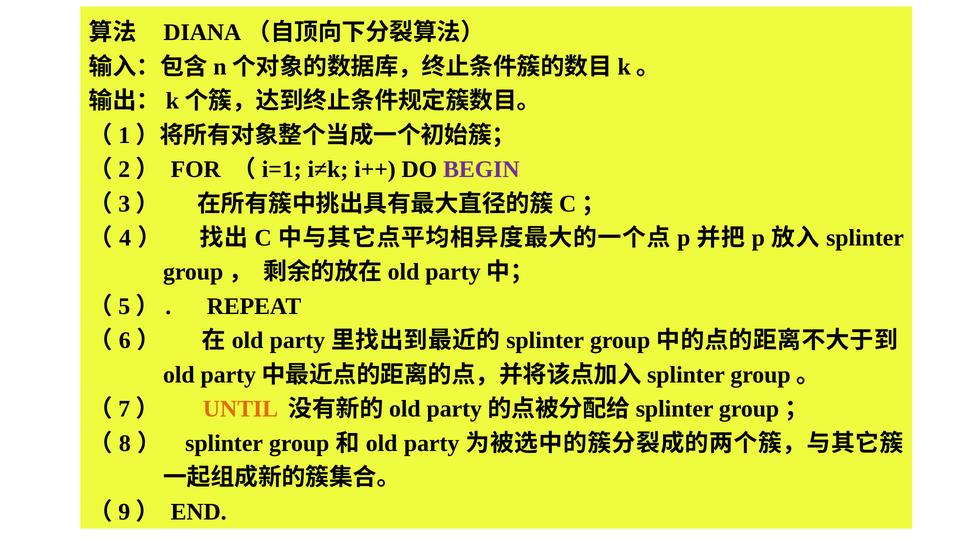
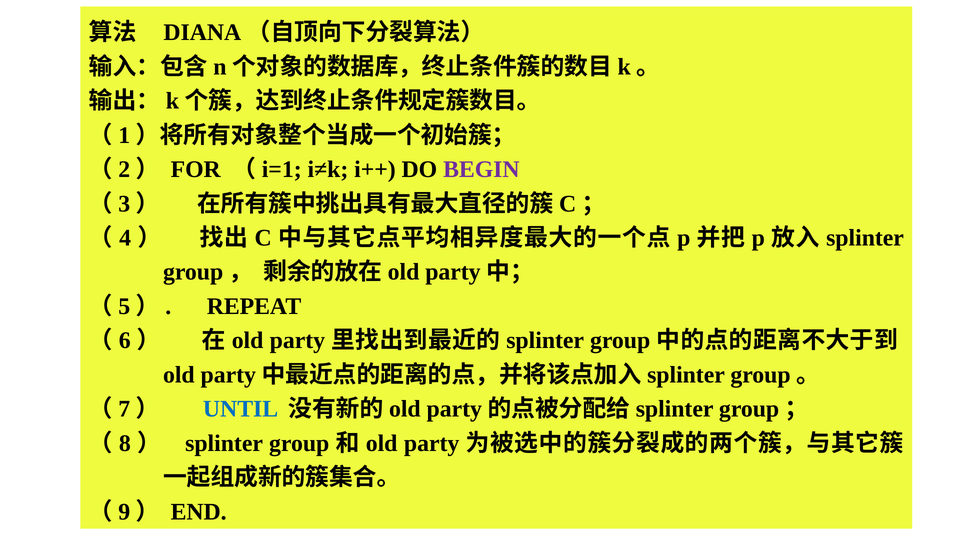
UNTIL colour: orange -> blue
